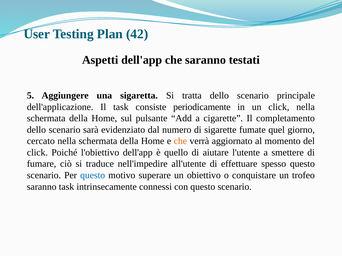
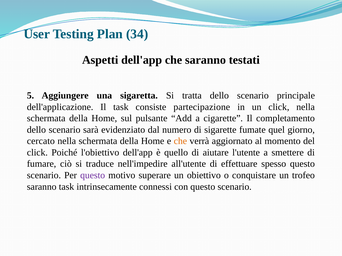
42: 42 -> 34
periodicamente: periodicamente -> partecipazione
questo at (93, 176) colour: blue -> purple
